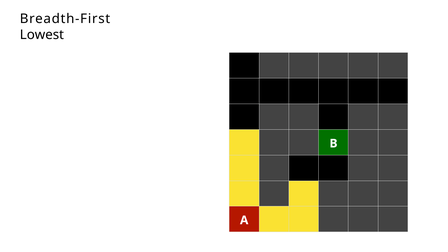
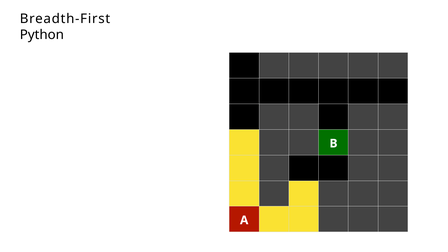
Lowest: Lowest -> Python
